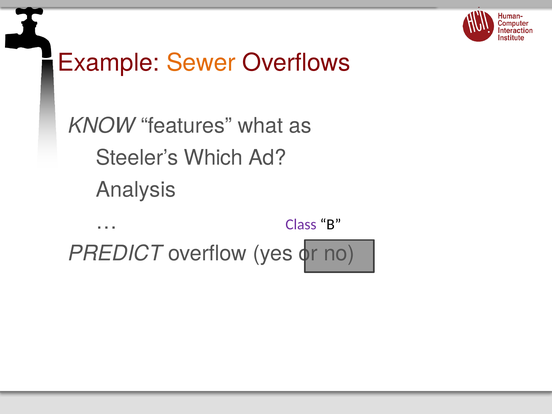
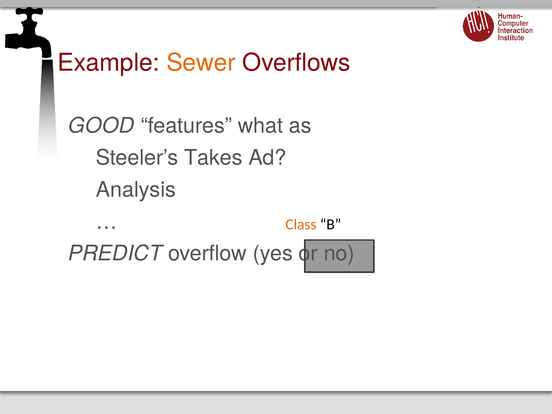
KNOW: KNOW -> GOOD
Which: Which -> Takes
Class colour: purple -> orange
